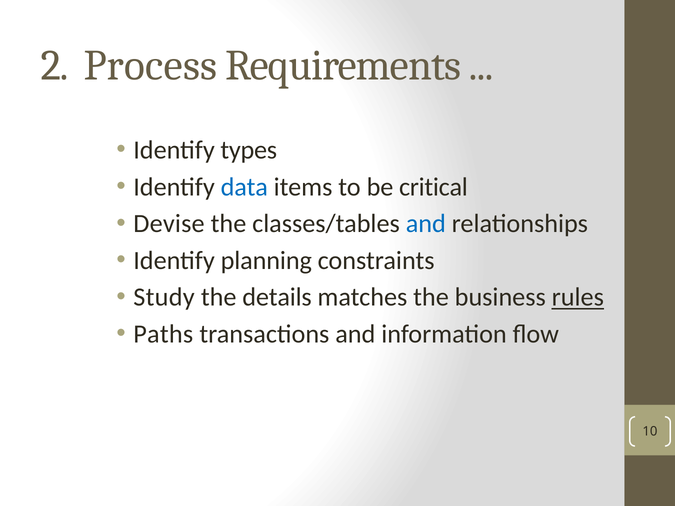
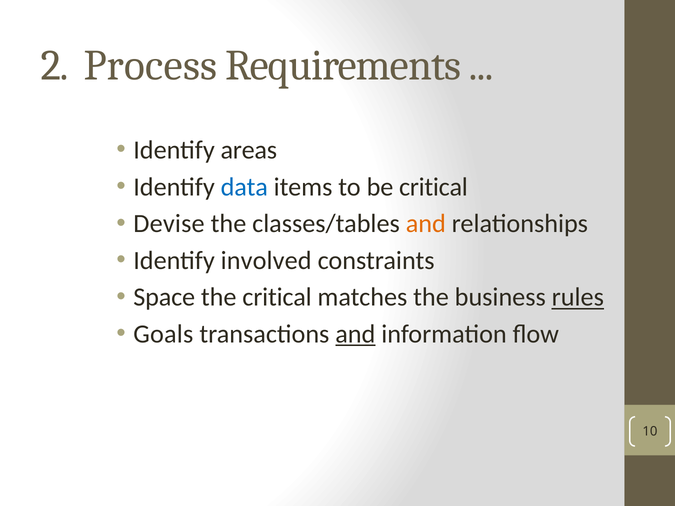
types: types -> areas
and at (426, 224) colour: blue -> orange
planning: planning -> involved
Study: Study -> Space
the details: details -> critical
Paths: Paths -> Goals
and at (355, 334) underline: none -> present
